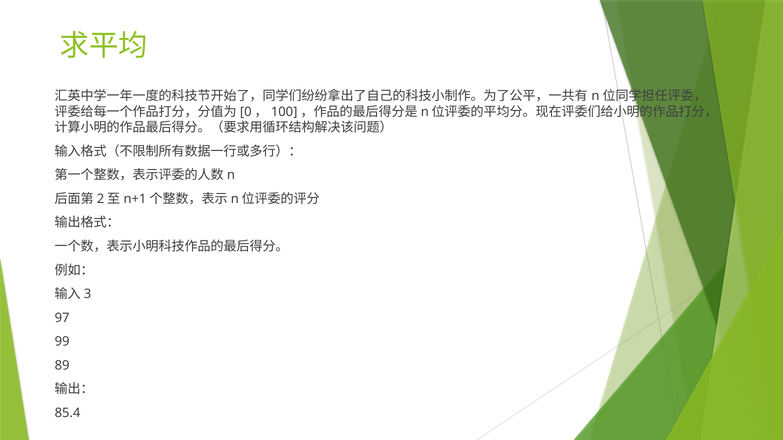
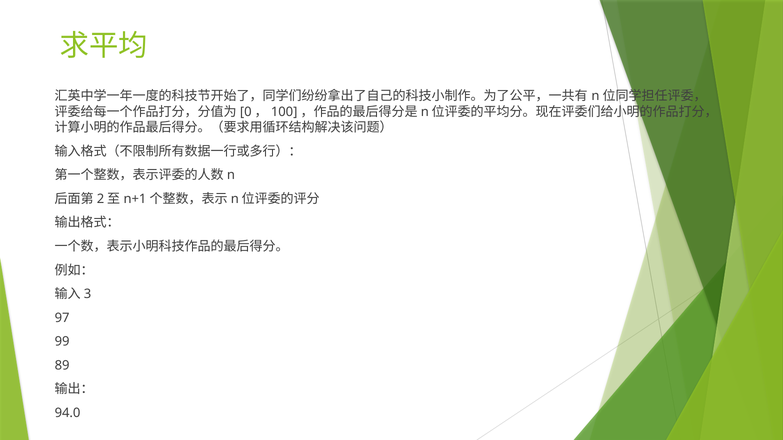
85.4: 85.4 -> 94.0
